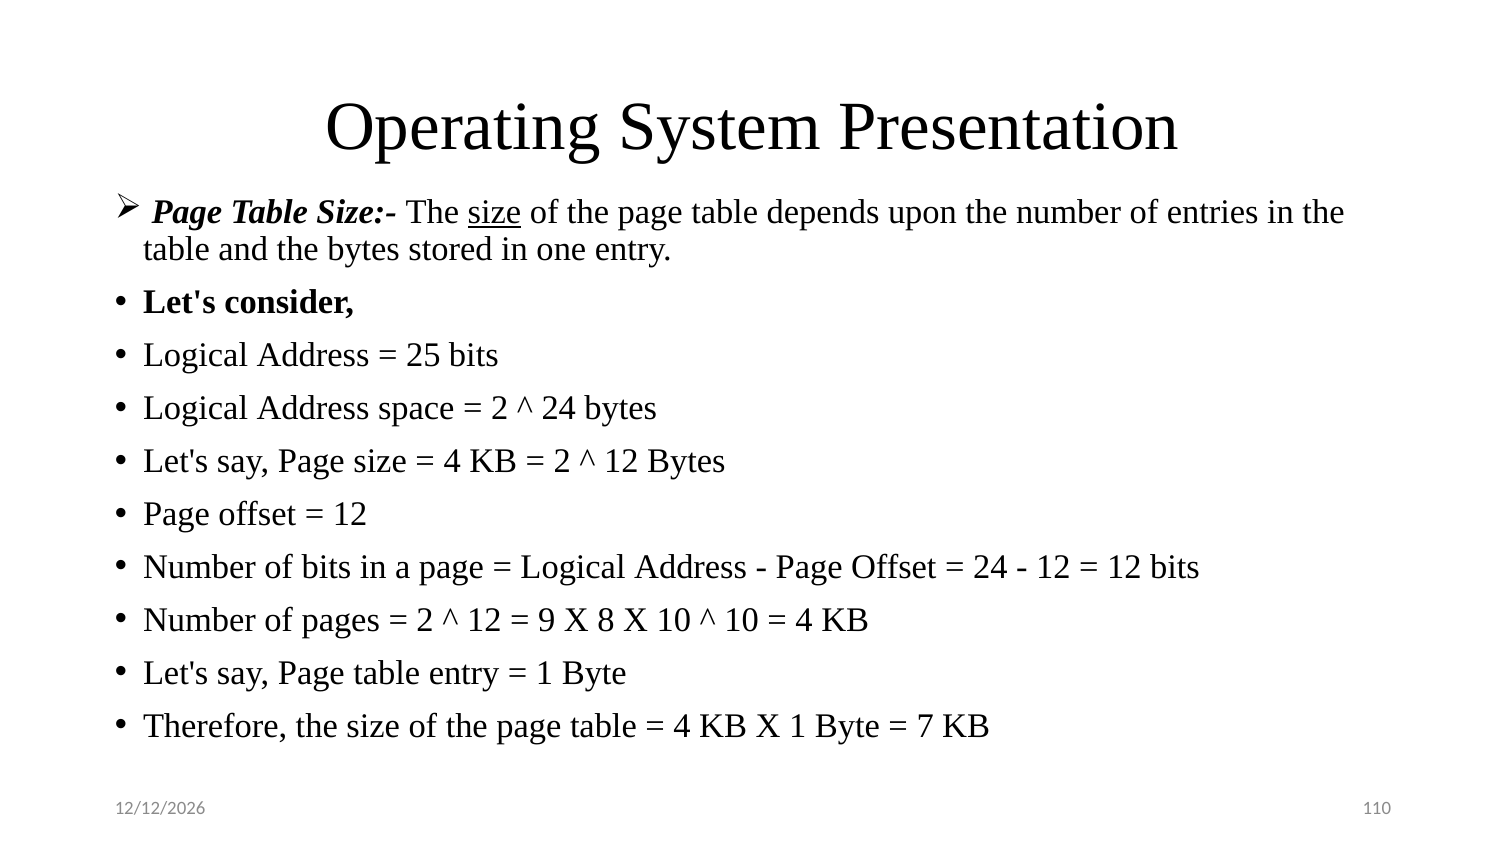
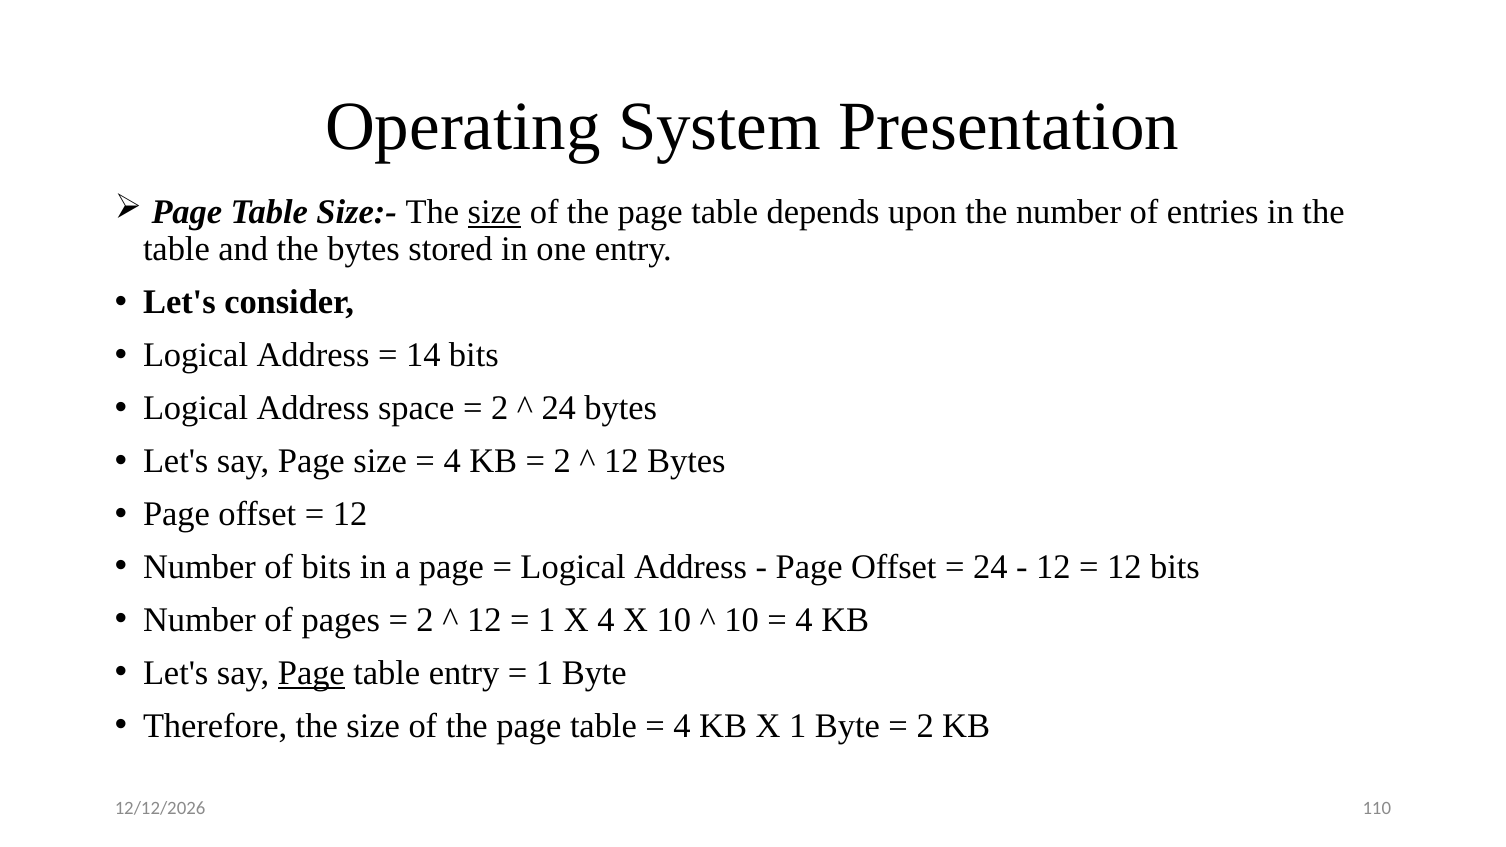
25: 25 -> 14
9 at (547, 620): 9 -> 1
X 8: 8 -> 4
Page at (311, 673) underline: none -> present
7 at (925, 726): 7 -> 2
